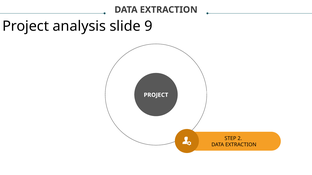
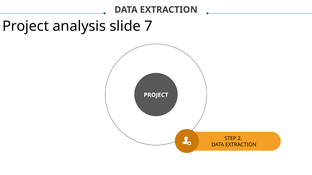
9: 9 -> 7
